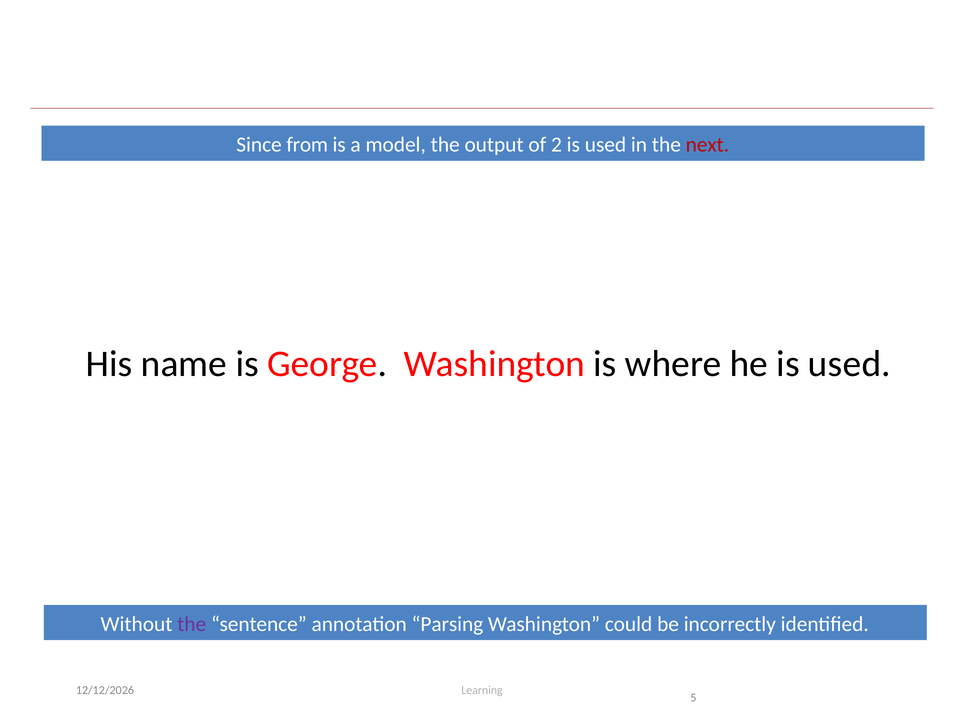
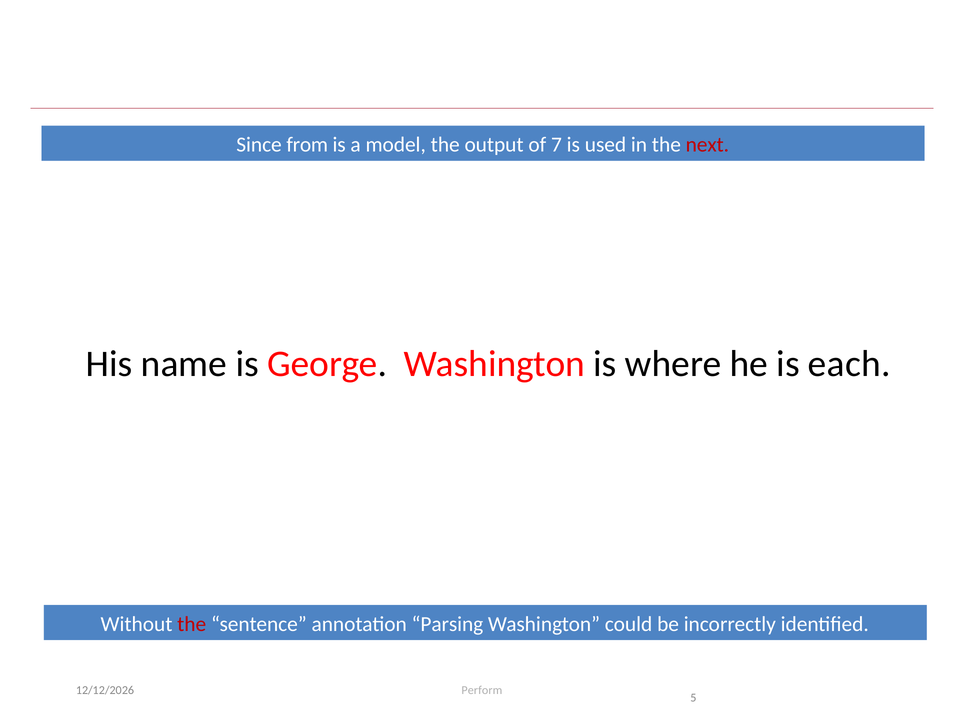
2: 2 -> 7
he is used: used -> each
the at (192, 624) colour: purple -> red
Learning: Learning -> Perform
